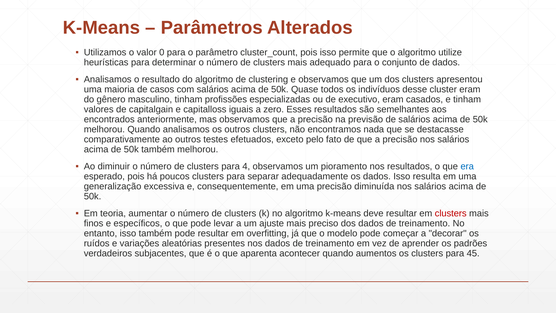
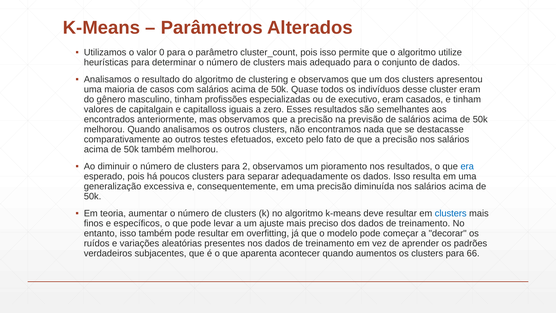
4: 4 -> 2
clusters at (451, 213) colour: red -> blue
45: 45 -> 66
